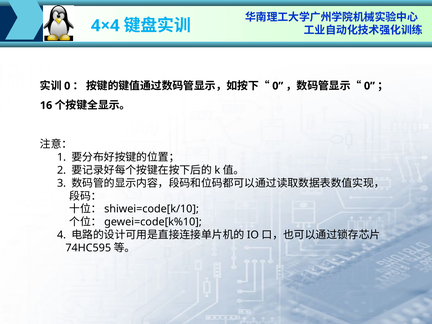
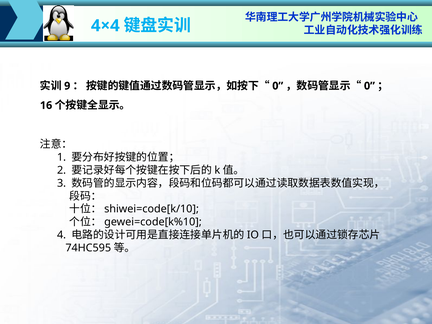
0 at (67, 86): 0 -> 9
